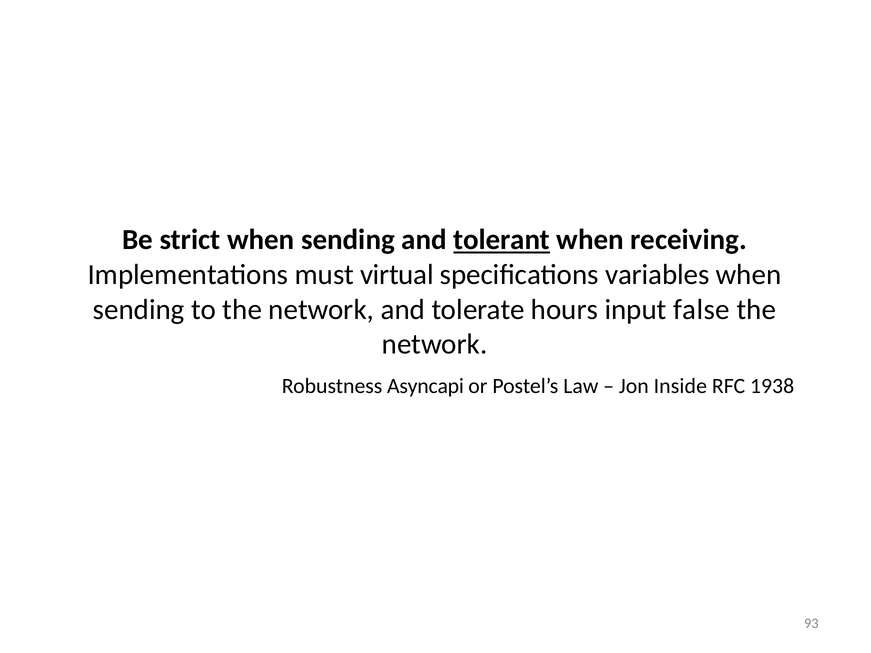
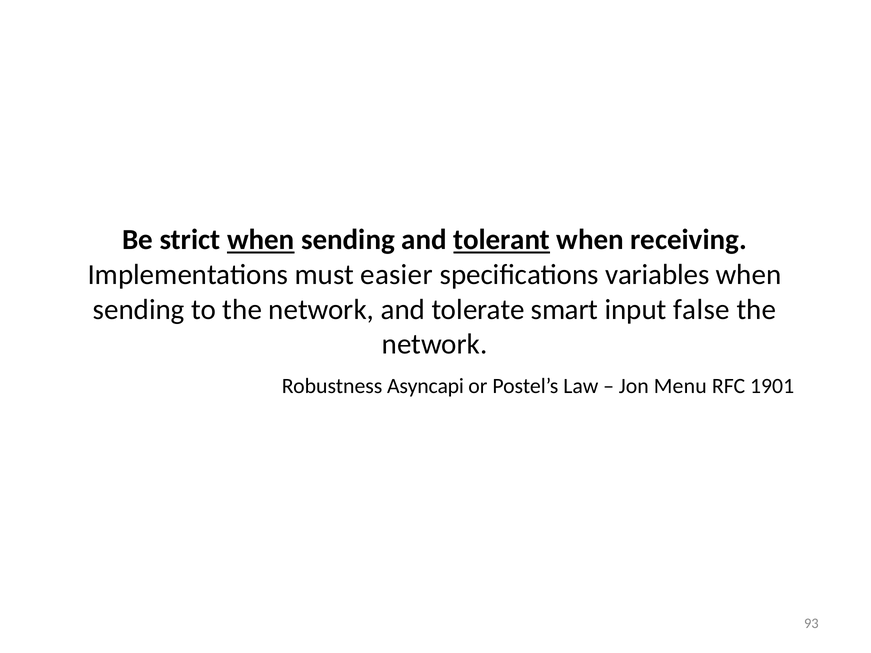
when at (261, 240) underline: none -> present
virtual: virtual -> easier
hours: hours -> smart
Inside: Inside -> Menu
1938: 1938 -> 1901
